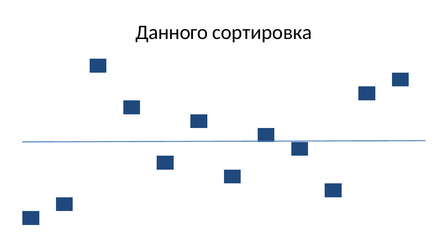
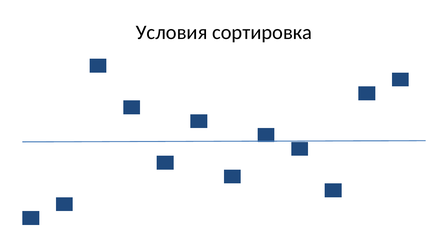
Данного: Данного -> Условия
